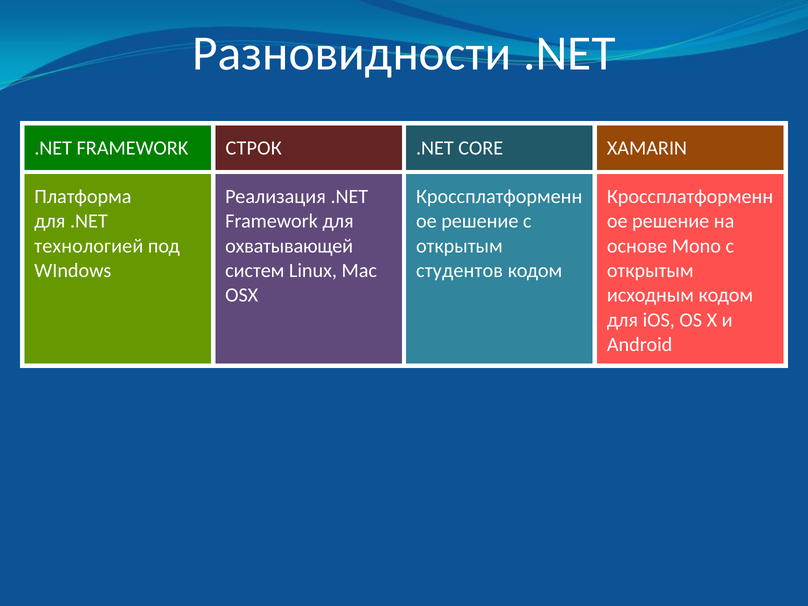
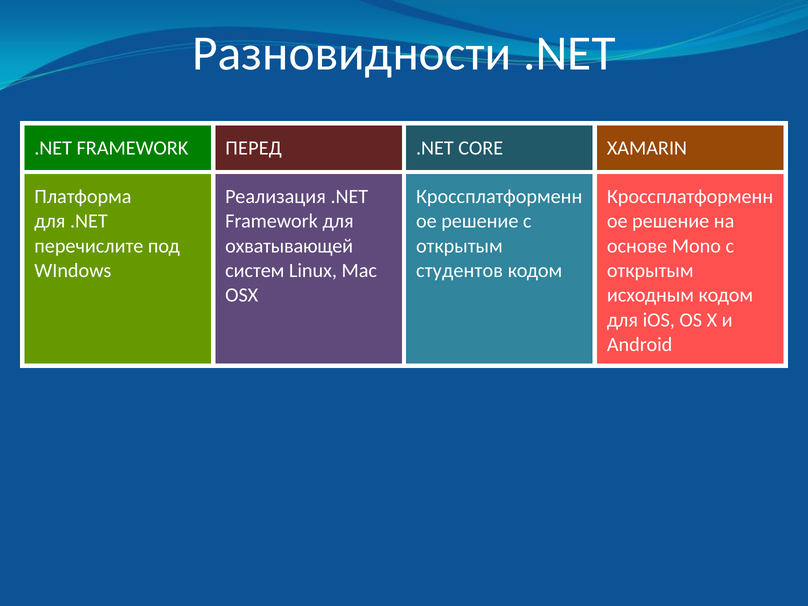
СТРОК: СТРОК -> ПЕРЕД
технологией: технологией -> перечислите
